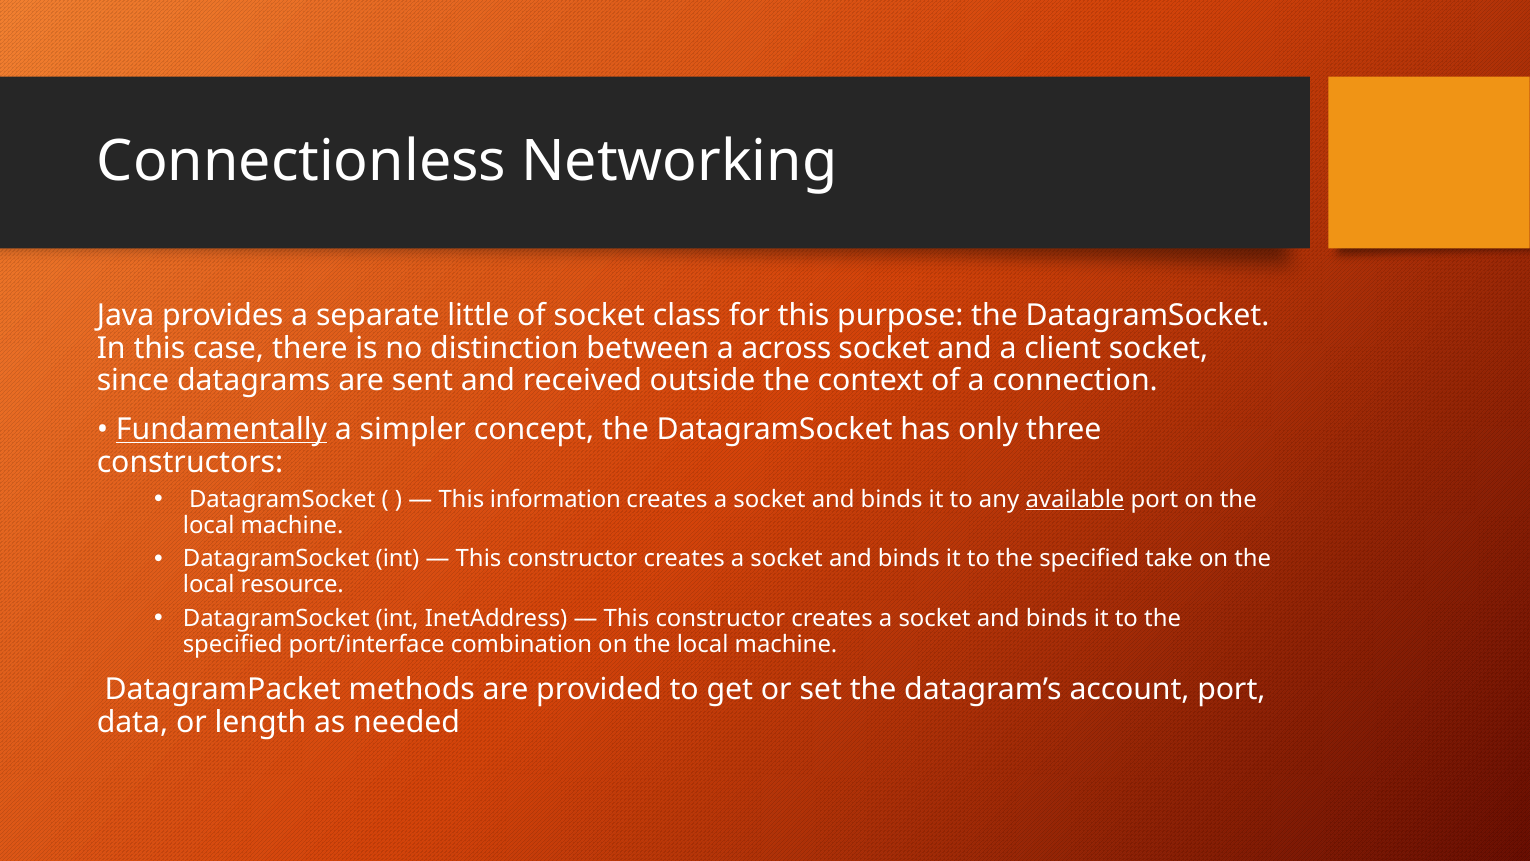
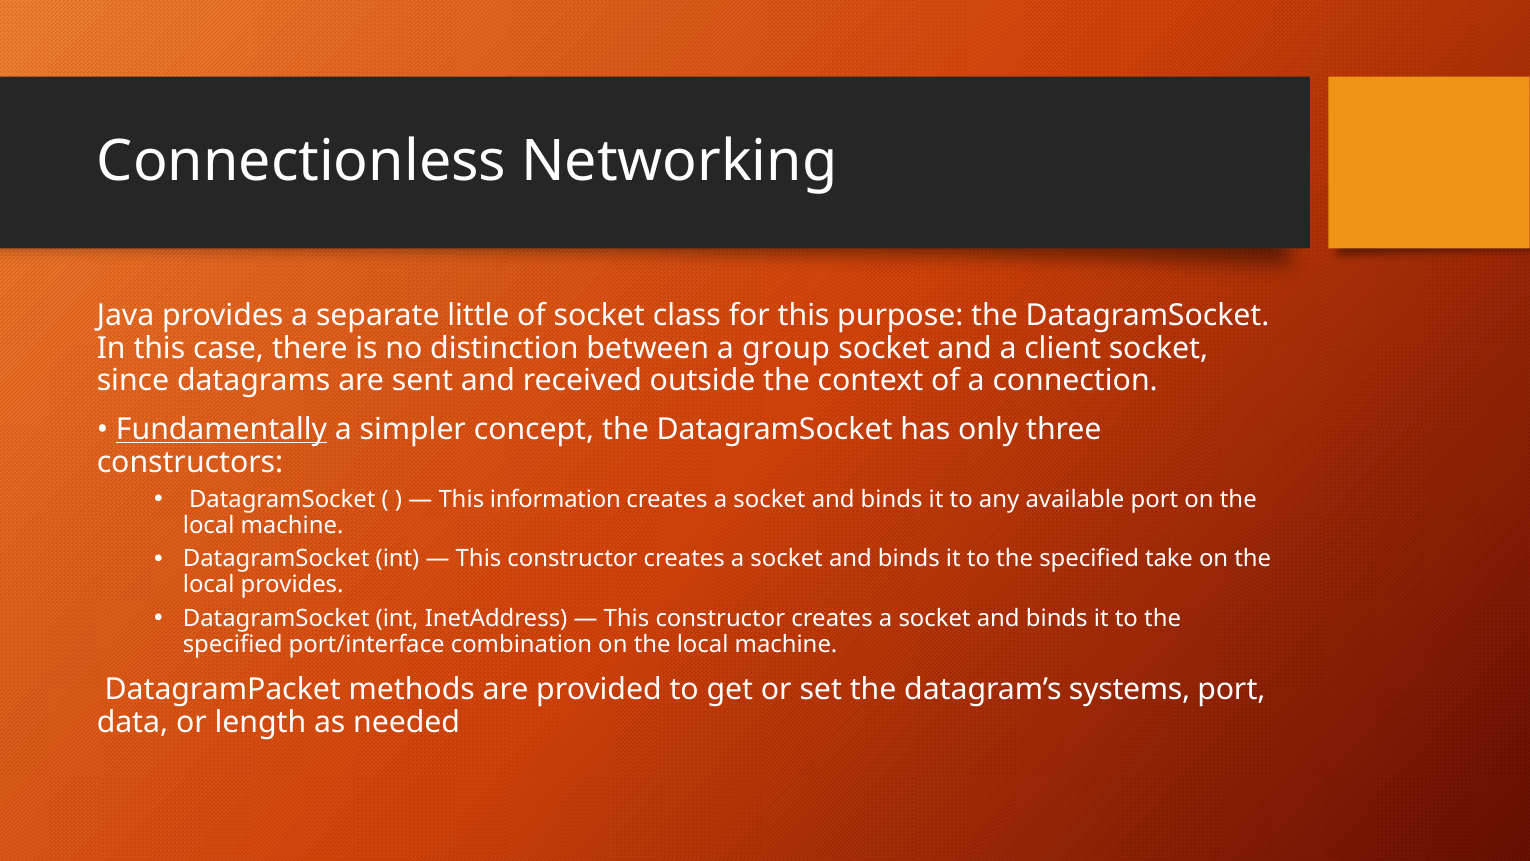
across: across -> group
available underline: present -> none
local resource: resource -> provides
account: account -> systems
